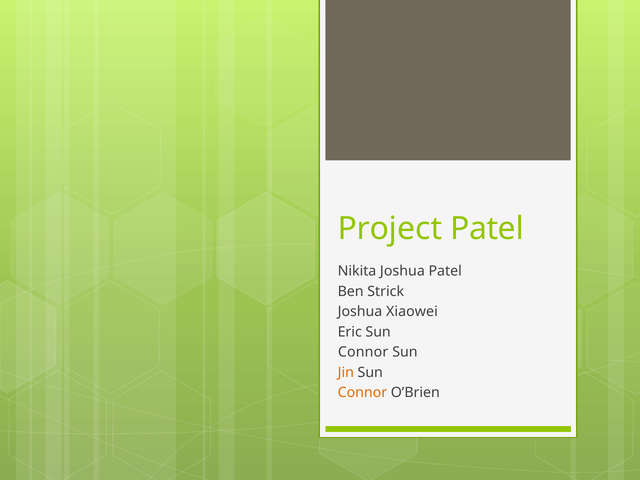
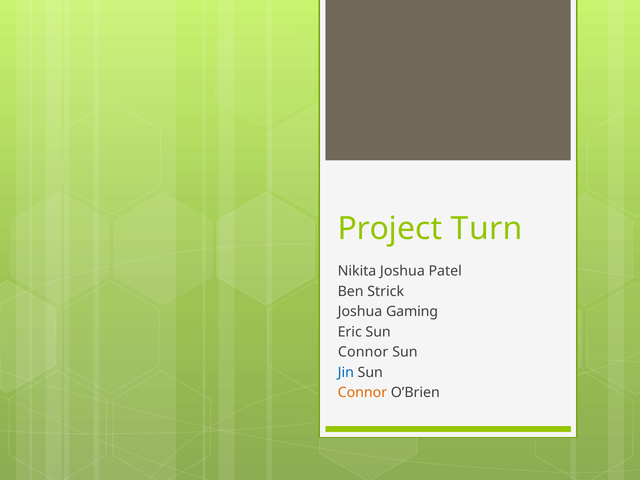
Project Patel: Patel -> Turn
Xiaowei: Xiaowei -> Gaming
Jin colour: orange -> blue
